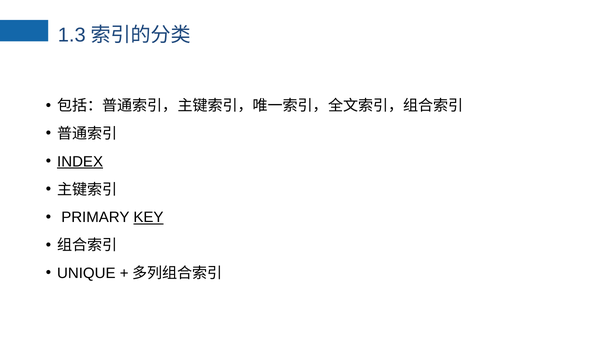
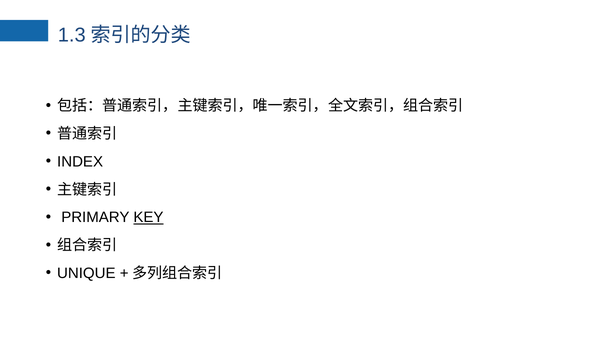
INDEX underline: present -> none
